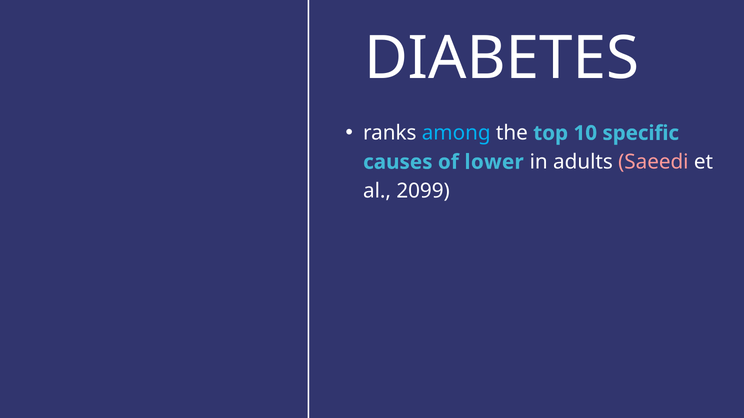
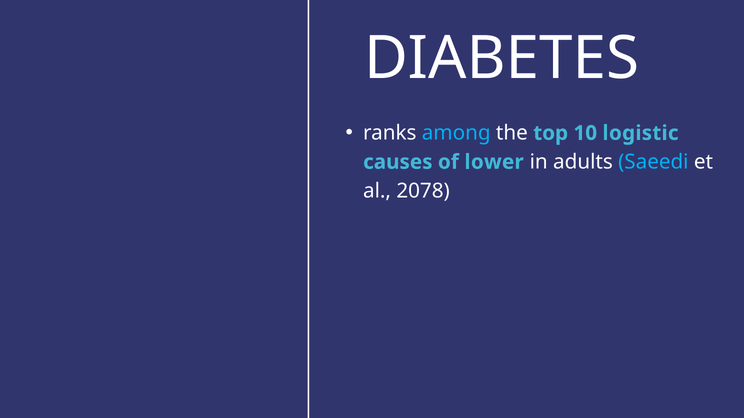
specific: specific -> logistic
Saeedi colour: pink -> light blue
2099: 2099 -> 2078
